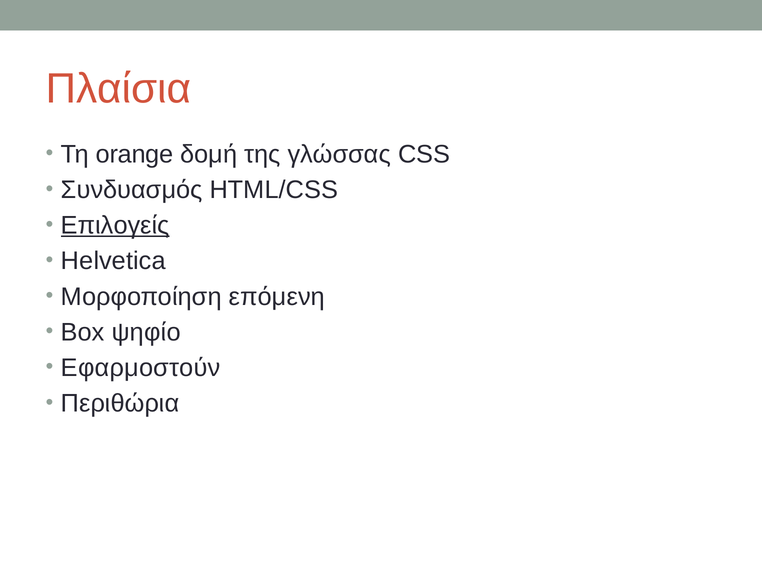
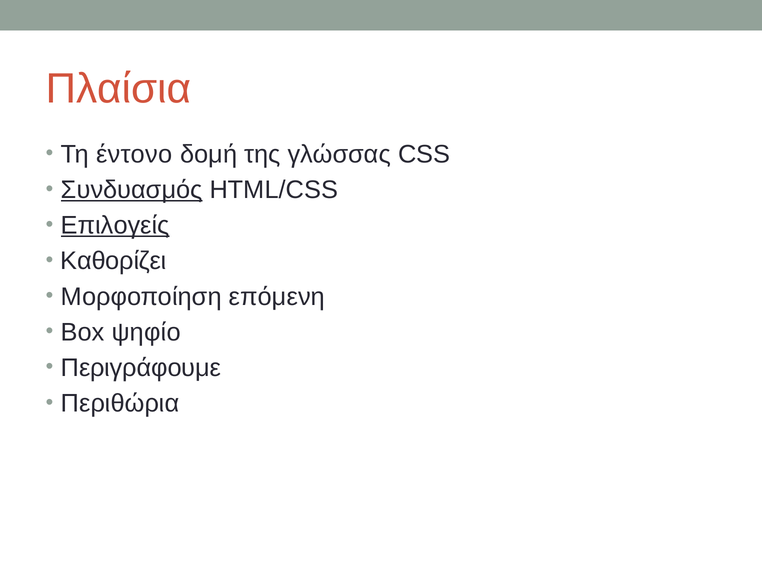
orange: orange -> έντονο
Συνδυασμός underline: none -> present
Helvetica: Helvetica -> Καθορίζει
Εφαρμοστούν: Εφαρμοστούν -> Περιγράφουμε
